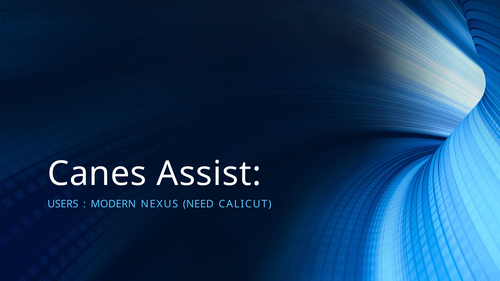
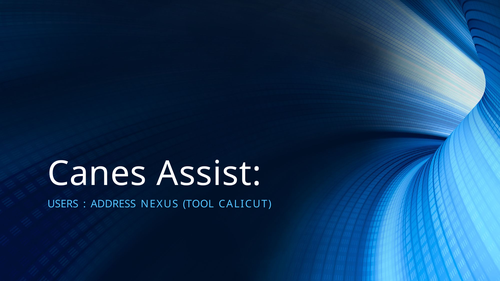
MODERN: MODERN -> ADDRESS
NEED: NEED -> TOOL
